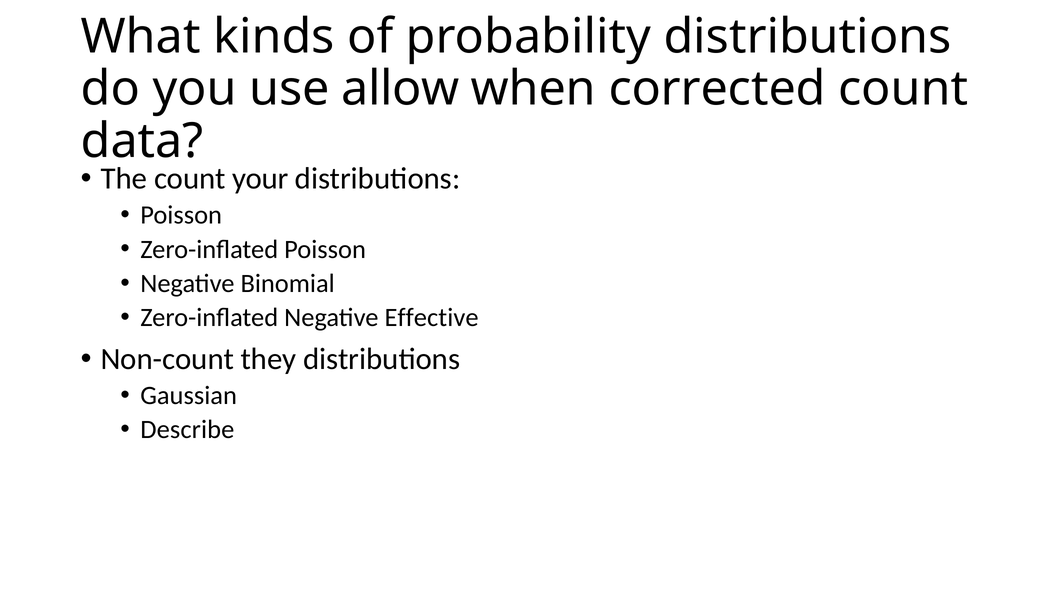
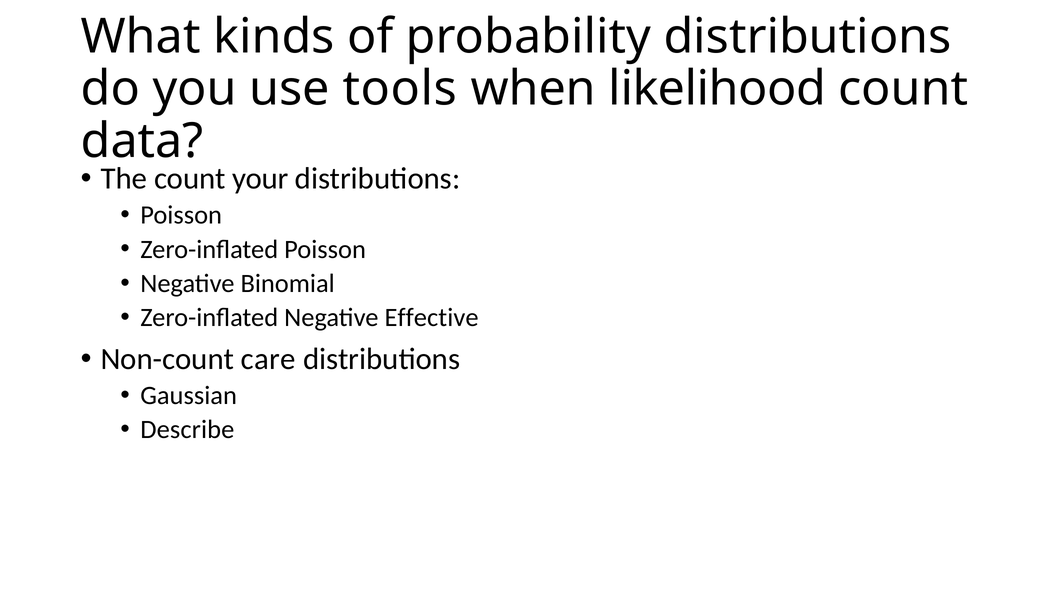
allow: allow -> tools
corrected: corrected -> likelihood
they: they -> care
